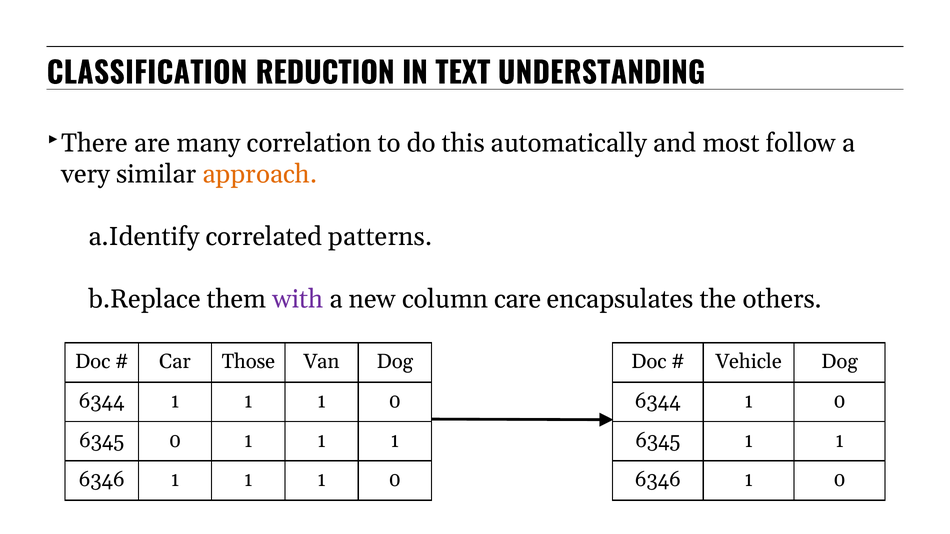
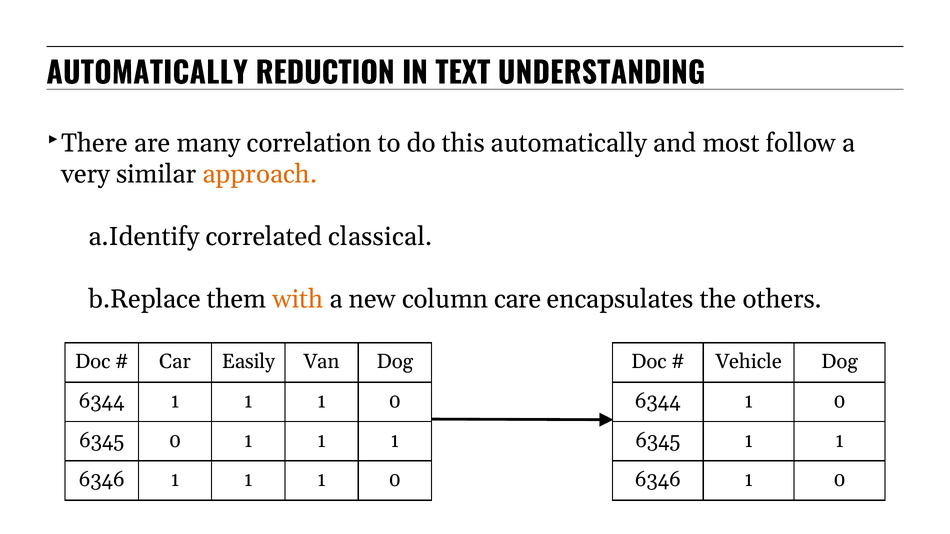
CLASSIFICATION at (147, 74): CLASSIFICATION -> AUTOMATICALLY
patterns: patterns -> classical
with colour: purple -> orange
Those: Those -> Easily
